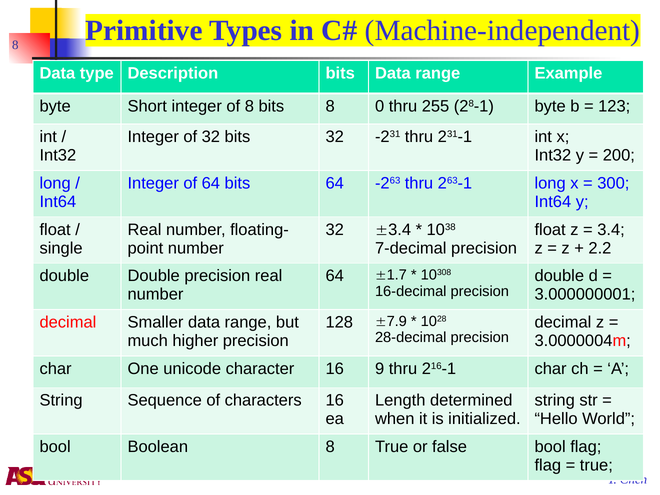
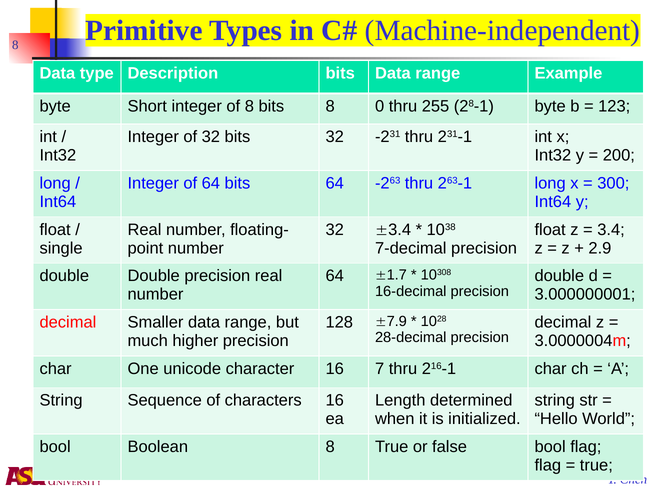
2.2: 2.2 -> 2.9
9: 9 -> 7
